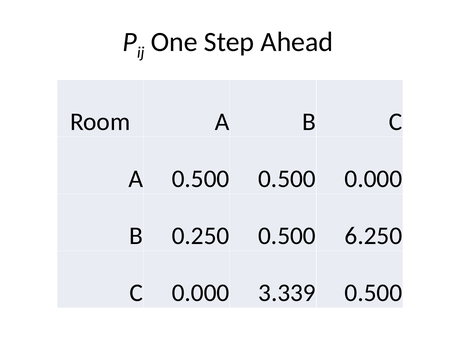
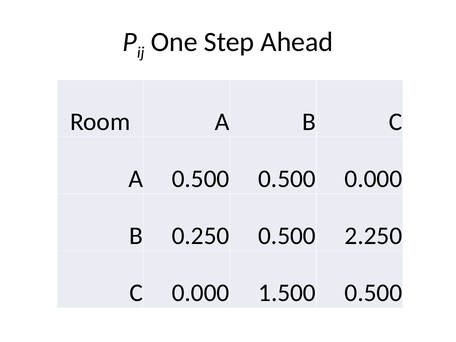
6.250: 6.250 -> 2.250
3.339: 3.339 -> 1.500
